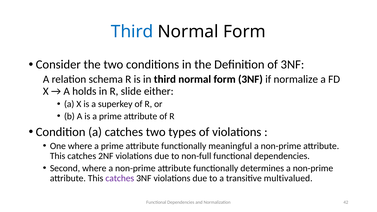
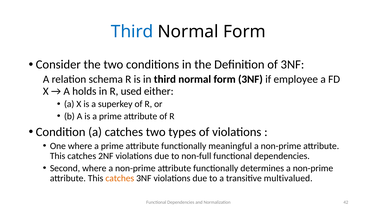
normalize: normalize -> employee
slide: slide -> used
catches at (120, 178) colour: purple -> orange
